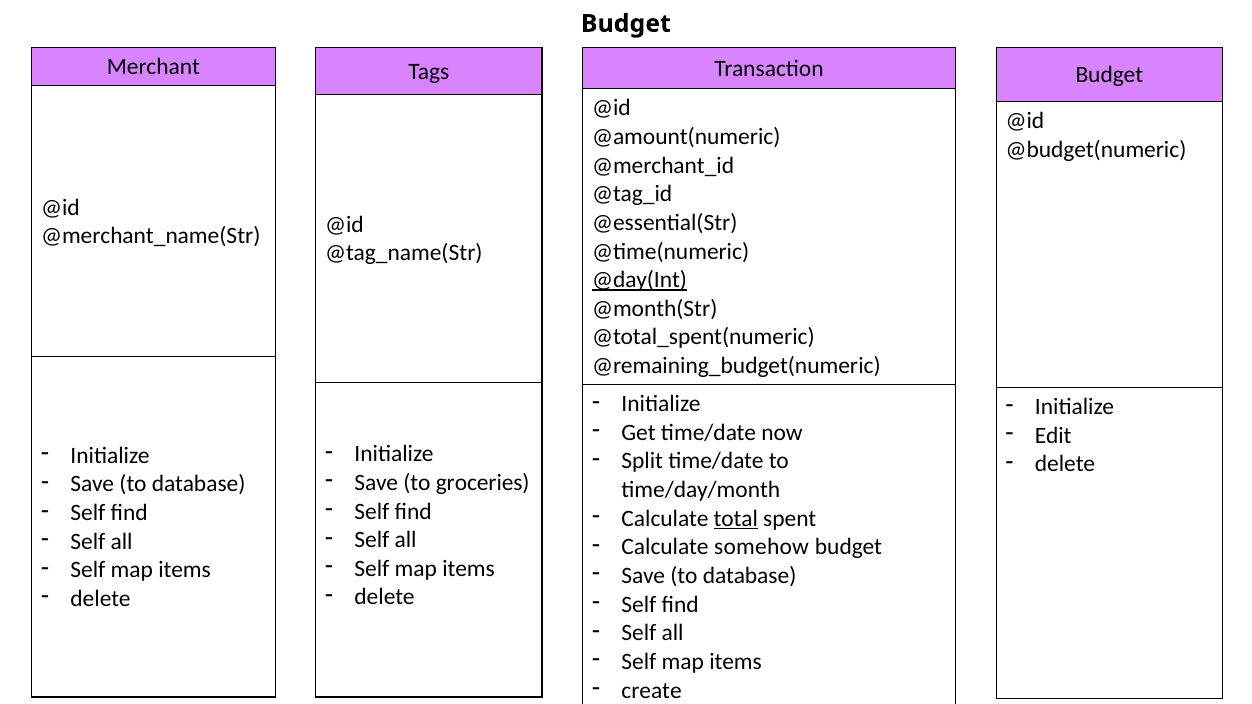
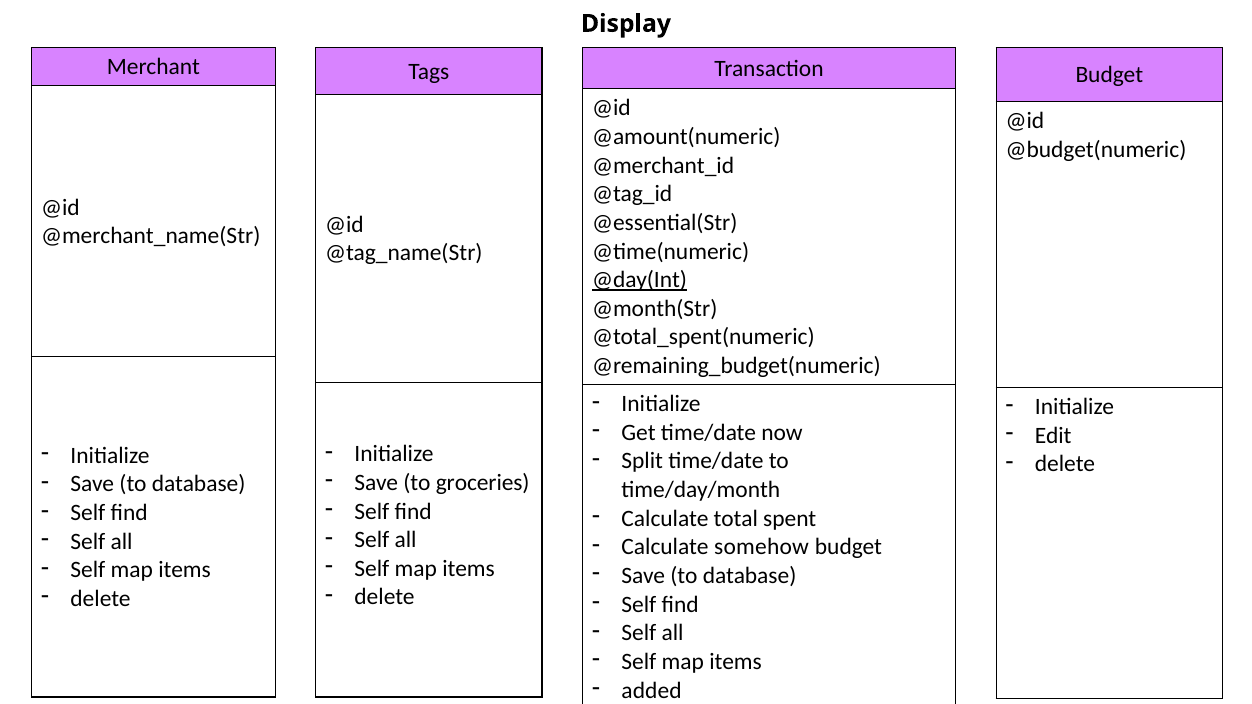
Budget at (626, 24): Budget -> Display
total underline: present -> none
create: create -> added
